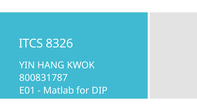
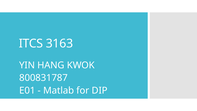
8326: 8326 -> 3163
